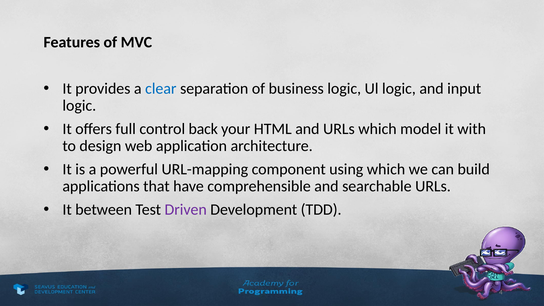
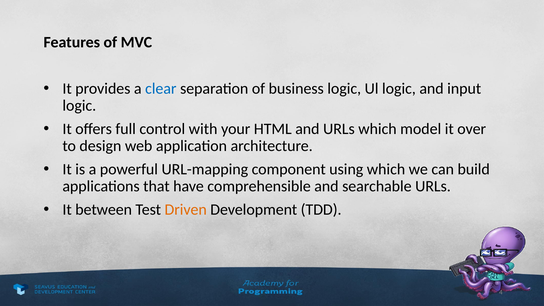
back: back -> with
with: with -> over
Driven colour: purple -> orange
